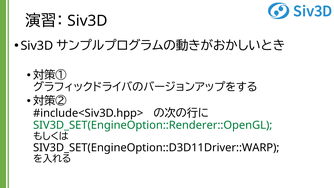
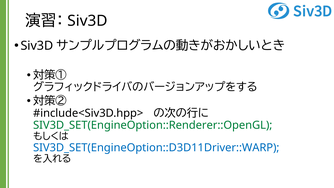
SIV3D_SET(EngineOption::D3D11Driver::WARP colour: black -> blue
